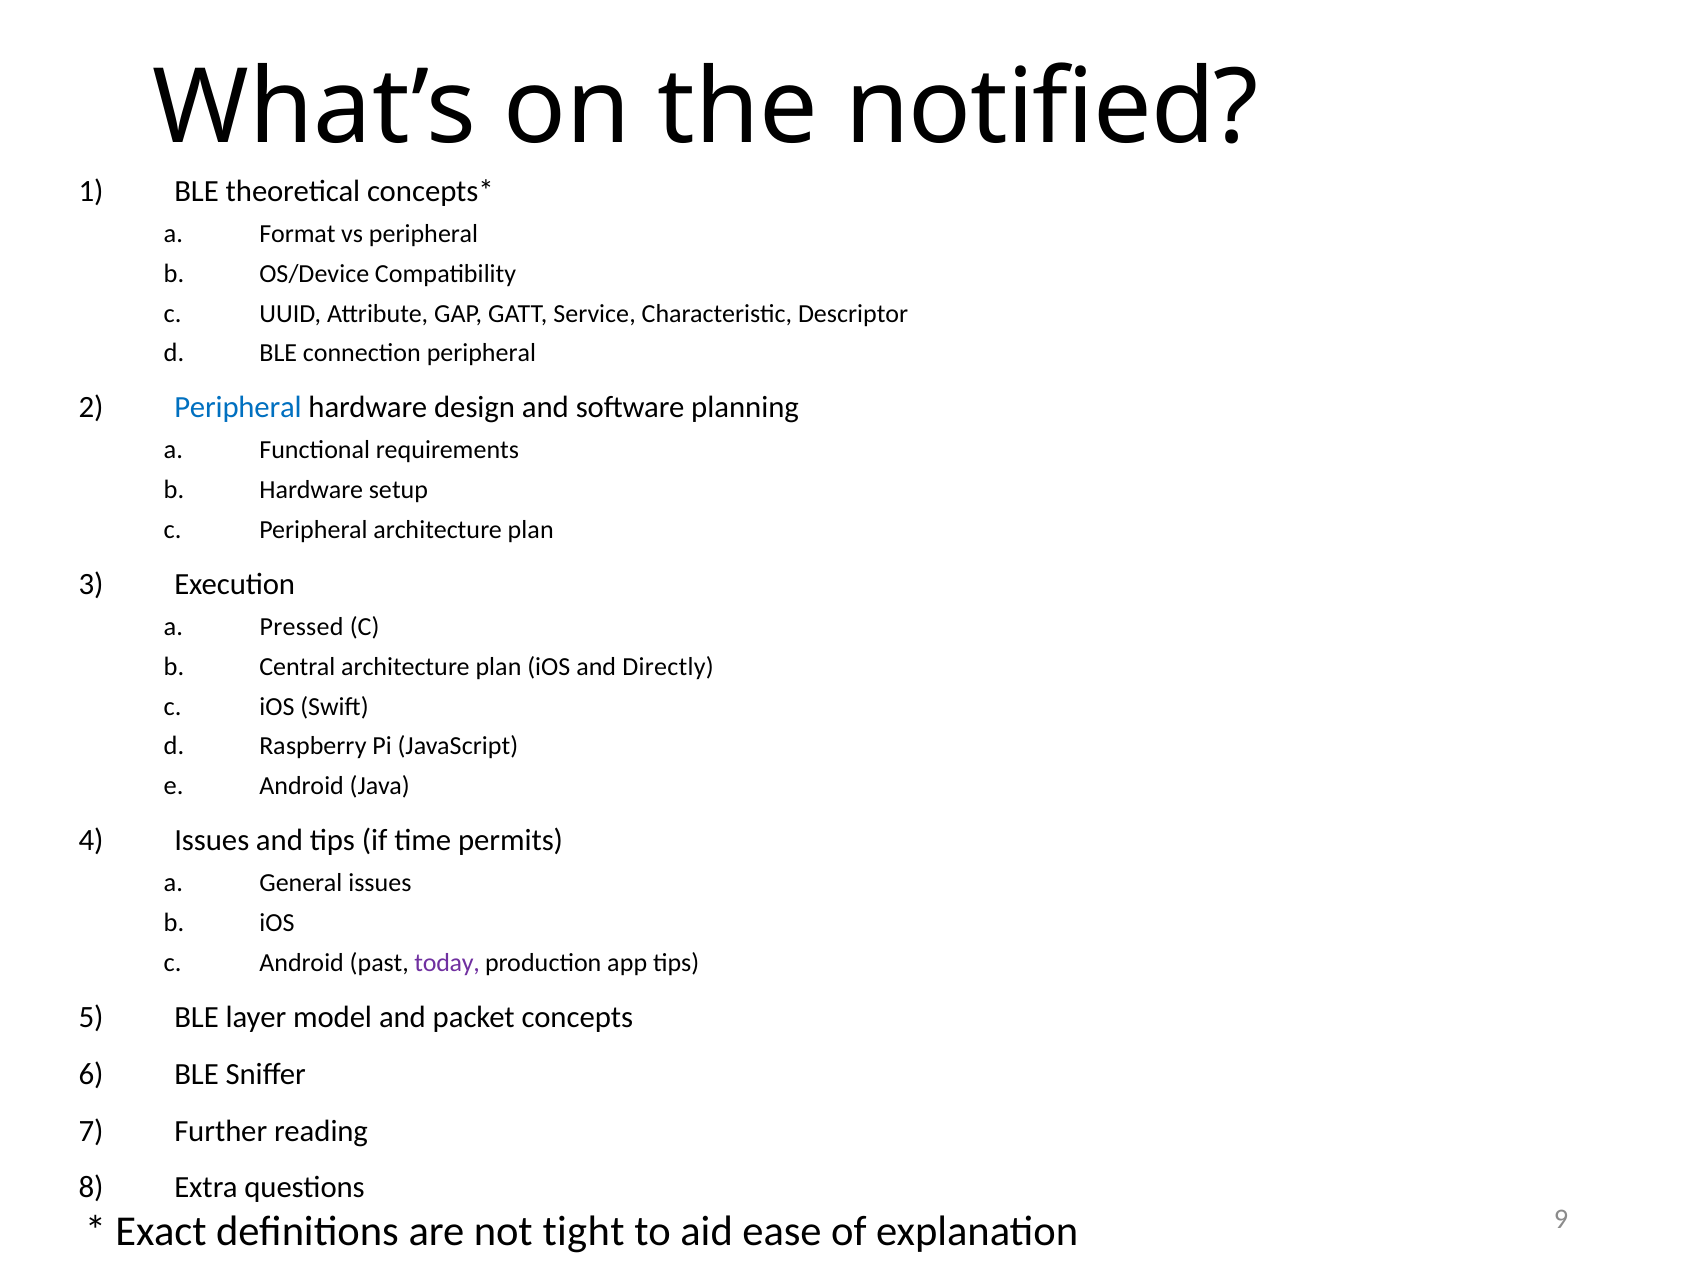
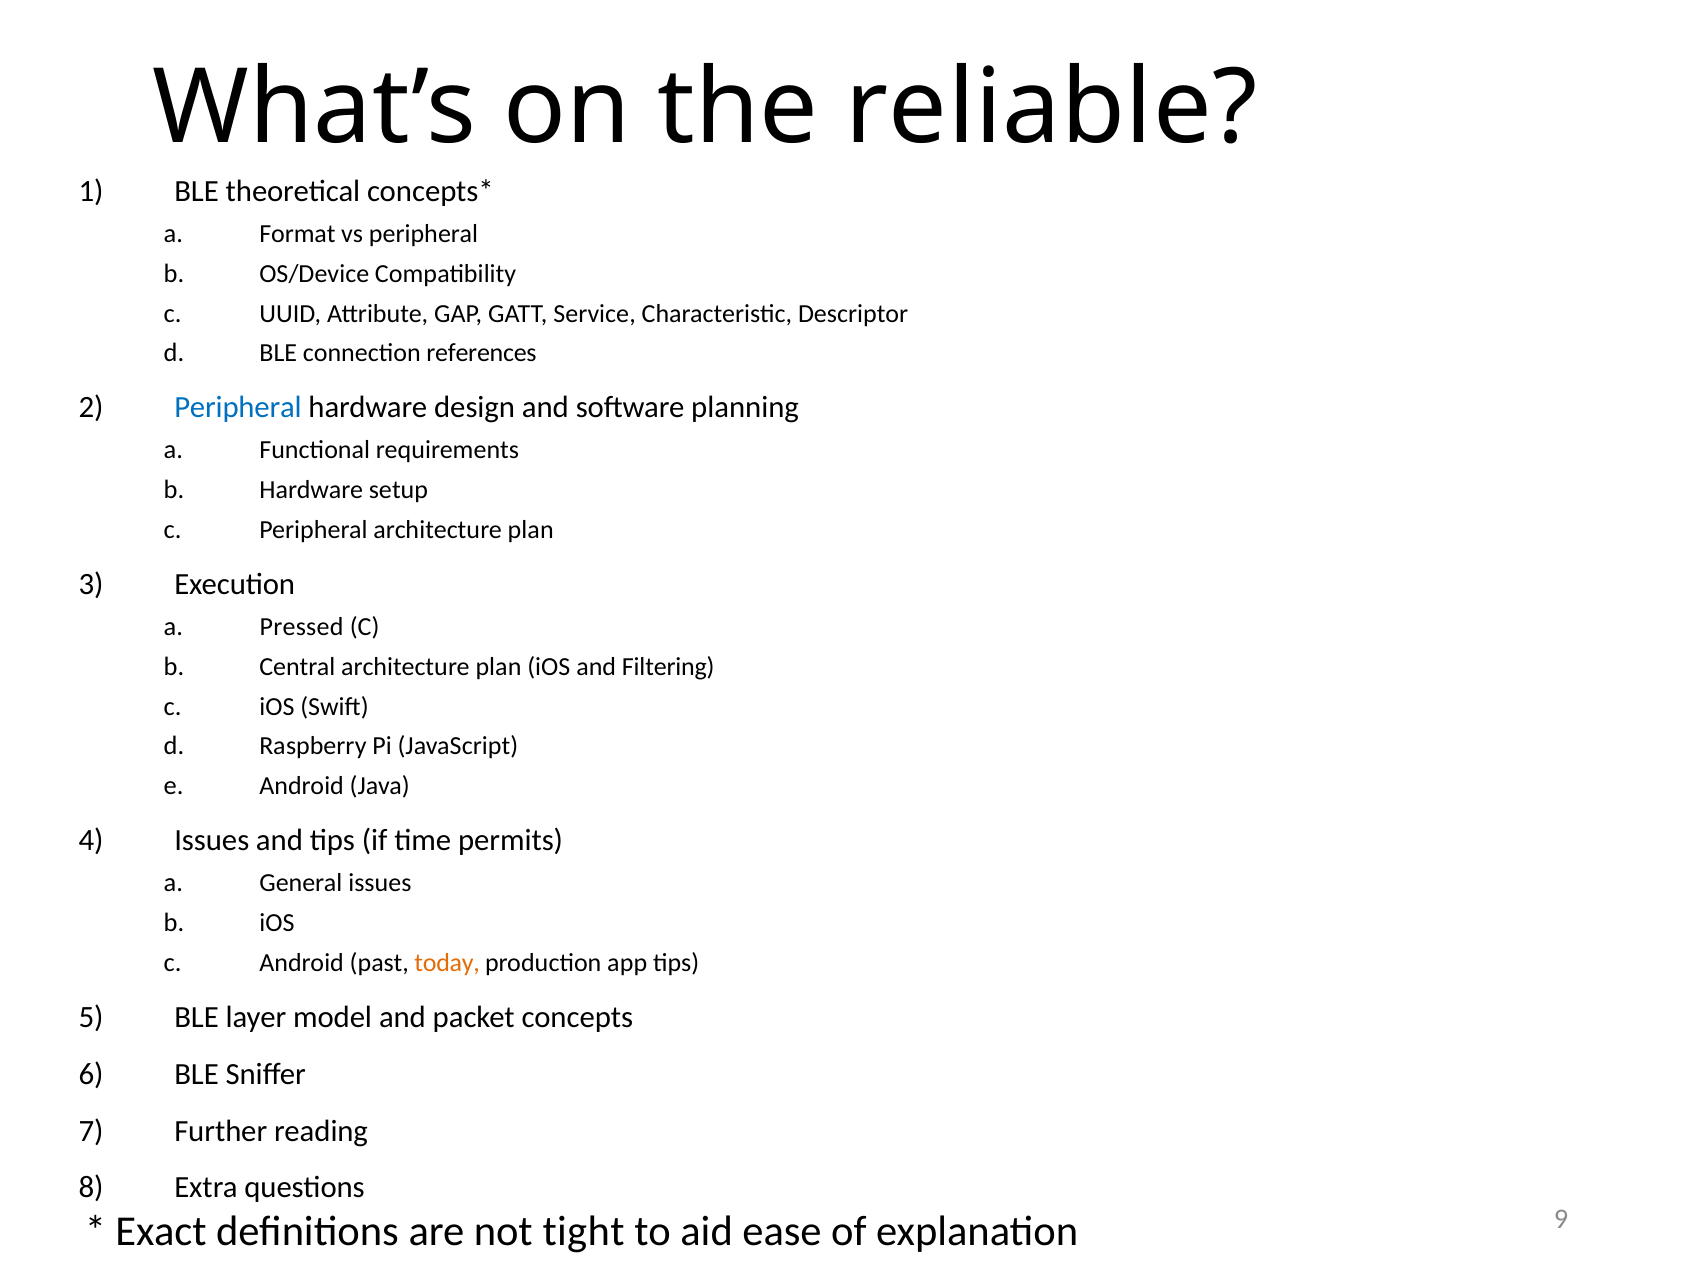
notified: notified -> reliable
connection peripheral: peripheral -> references
Directly: Directly -> Filtering
today colour: purple -> orange
